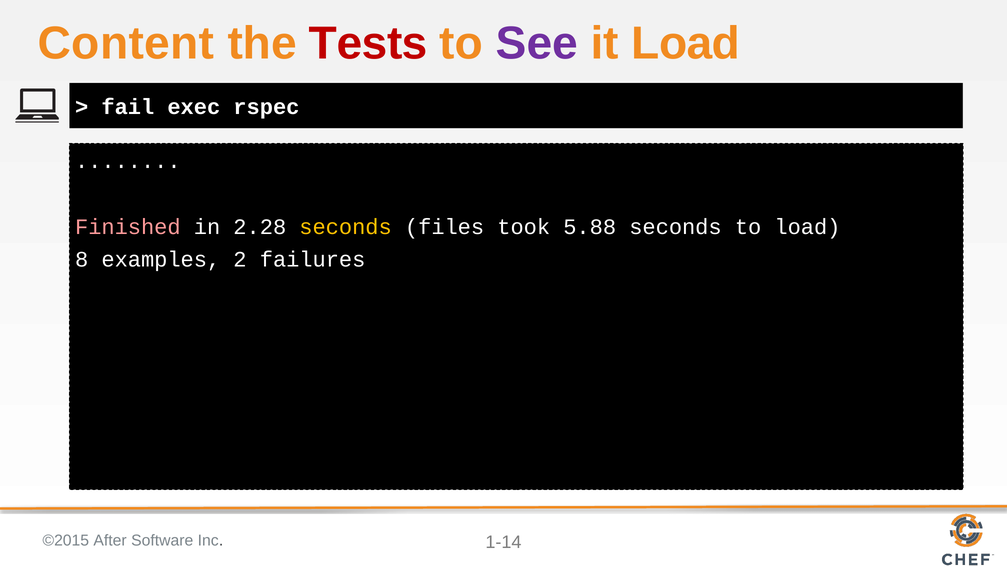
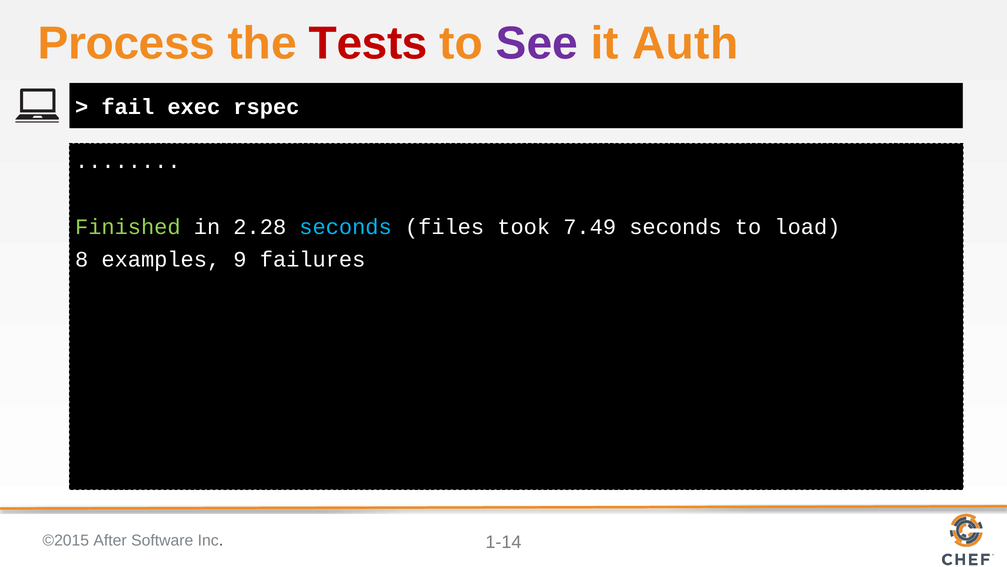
Content: Content -> Process
it Load: Load -> Auth
Finished colour: pink -> light green
seconds at (346, 227) colour: yellow -> light blue
5.88: 5.88 -> 7.49
2: 2 -> 9
